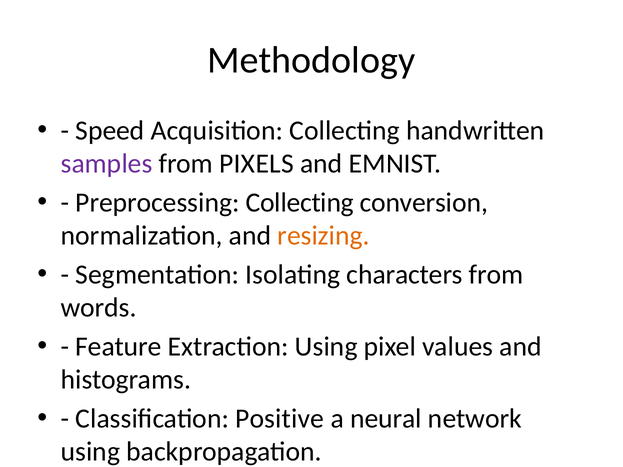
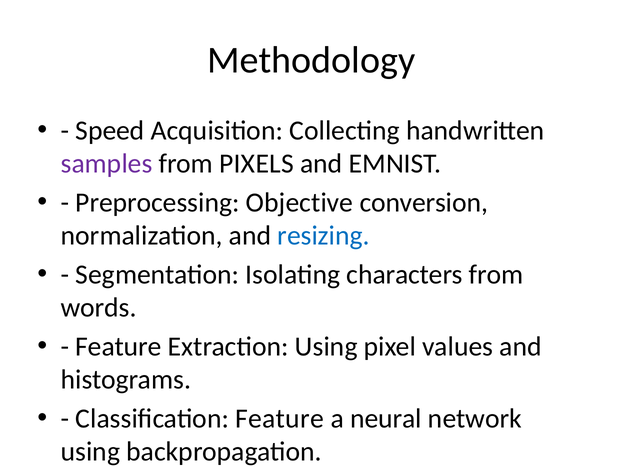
Preprocessing Collecting: Collecting -> Objective
resizing colour: orange -> blue
Classification Positive: Positive -> Feature
